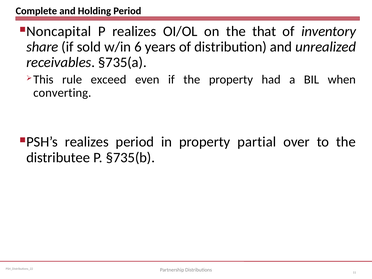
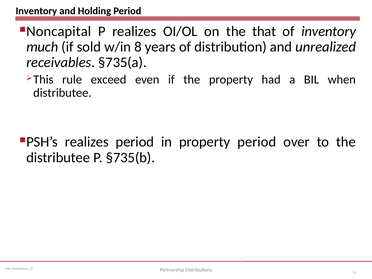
Complete at (36, 11): Complete -> Inventory
share: share -> much
6: 6 -> 8
converting at (62, 93): converting -> distributee
property partial: partial -> period
